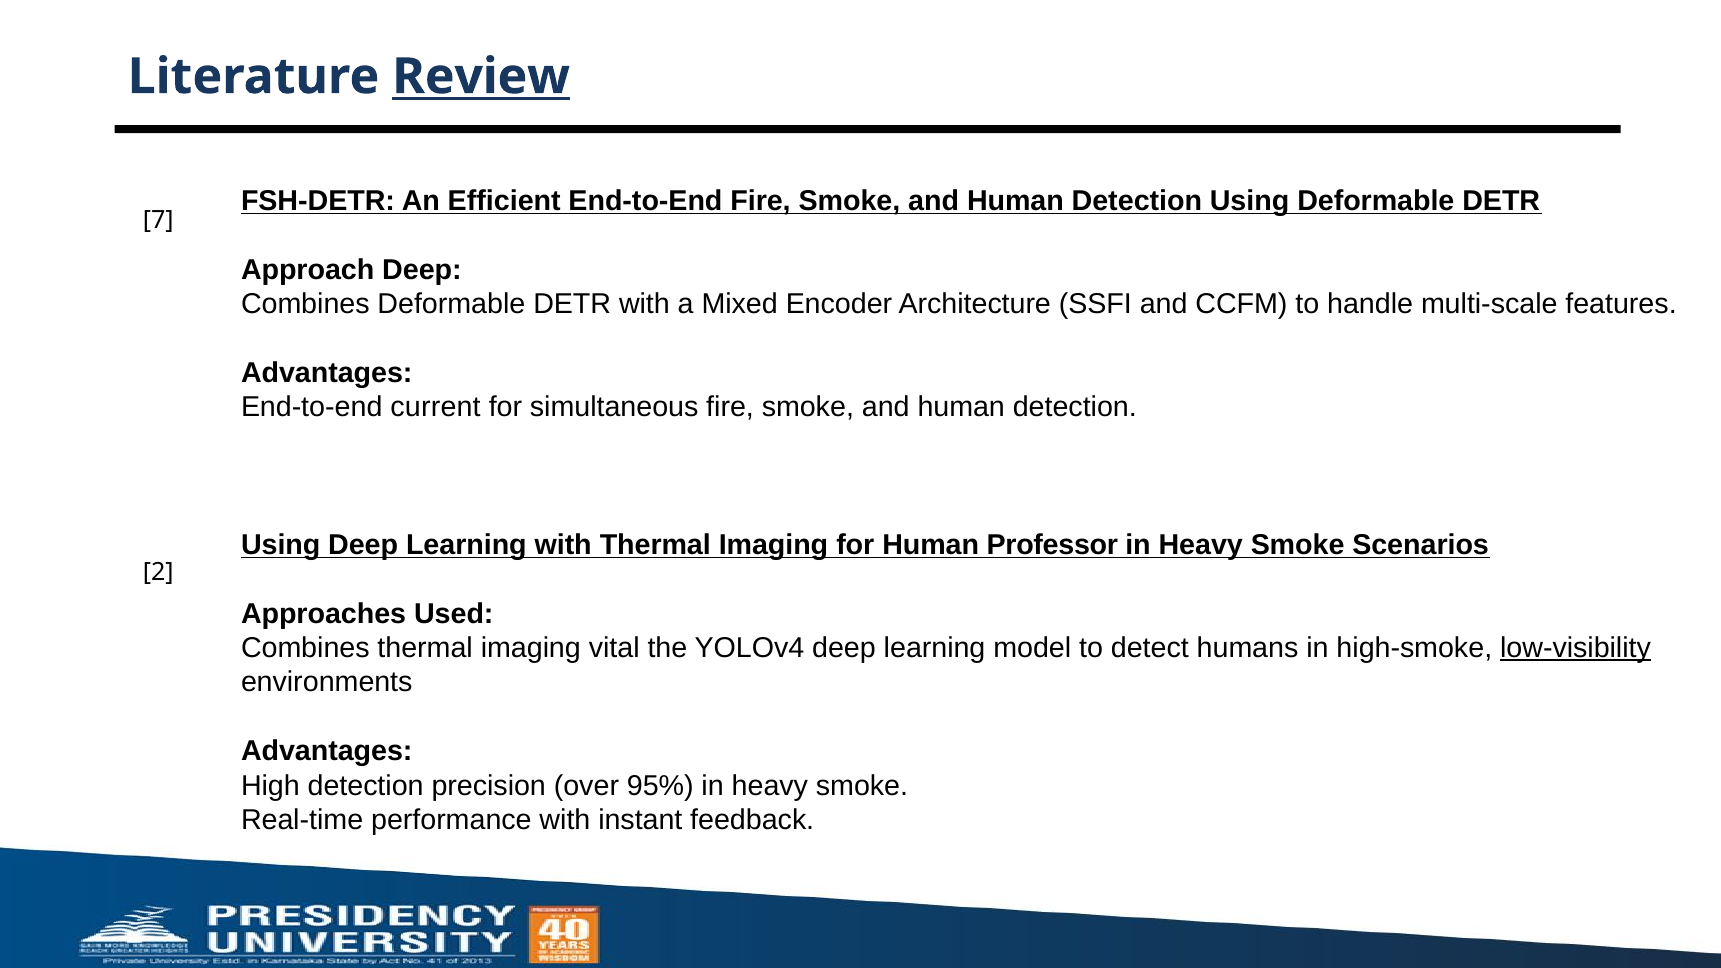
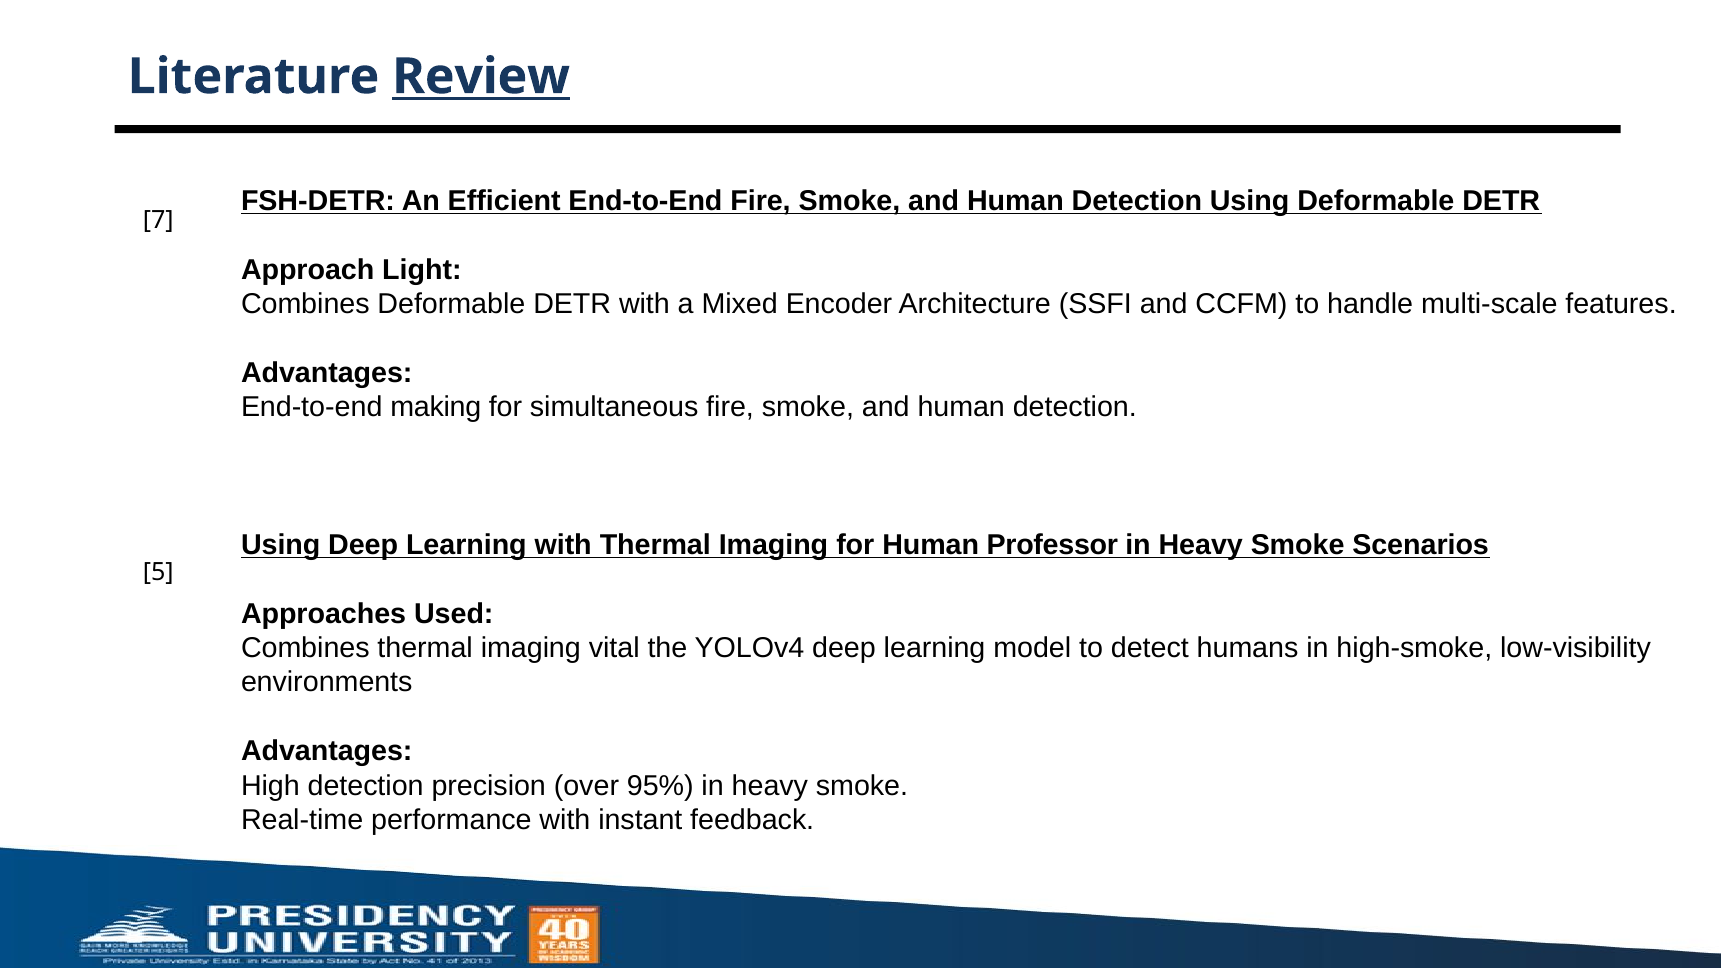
Approach Deep: Deep -> Light
current: current -> making
2: 2 -> 5
low-visibility underline: present -> none
